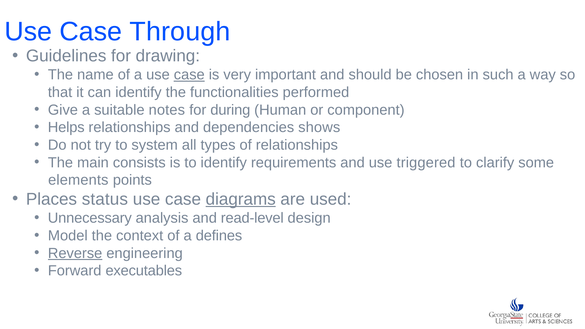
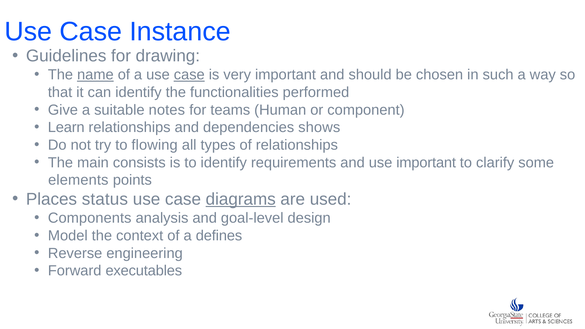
Through: Through -> Instance
name underline: none -> present
during: during -> teams
Helps: Helps -> Learn
system: system -> flowing
use triggered: triggered -> important
Unnecessary: Unnecessary -> Components
read-level: read-level -> goal-level
Reverse underline: present -> none
